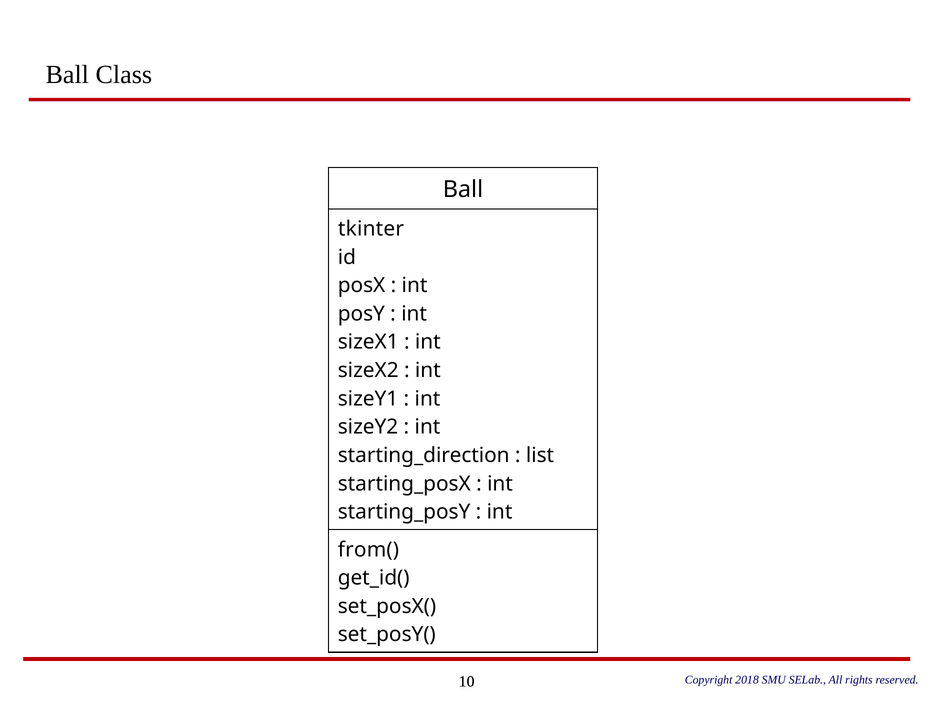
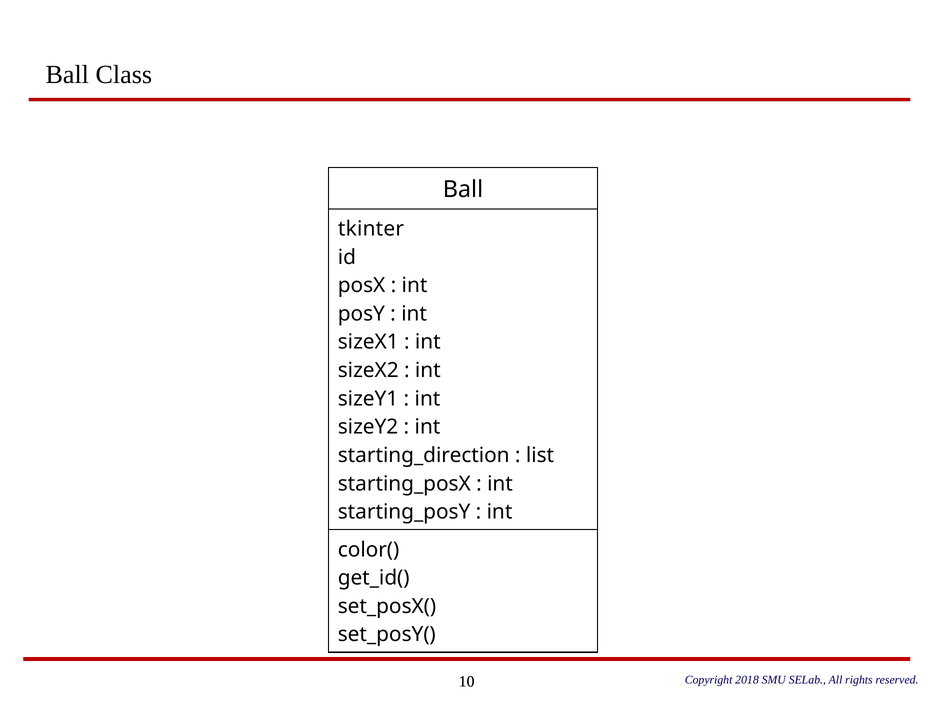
from(: from( -> color(
